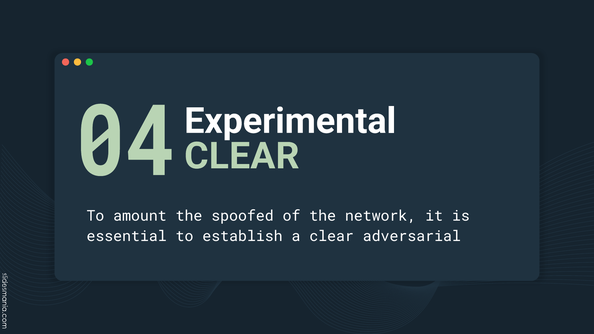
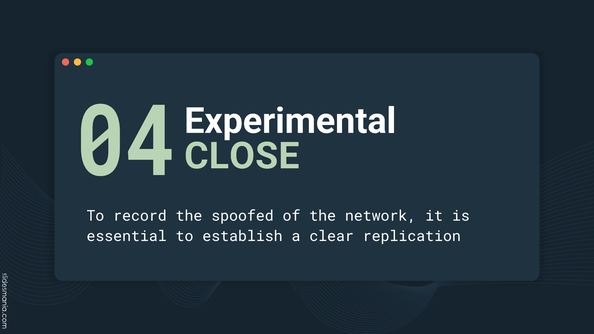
CLEAR at (242, 156): CLEAR -> CLOSE
amount: amount -> record
adversarial: adversarial -> replication
